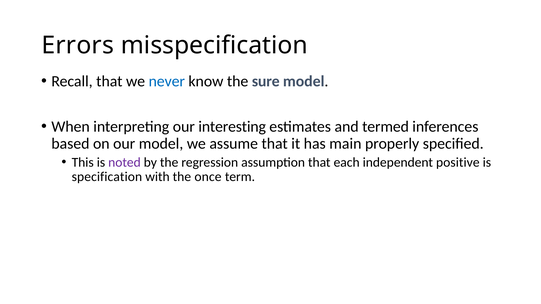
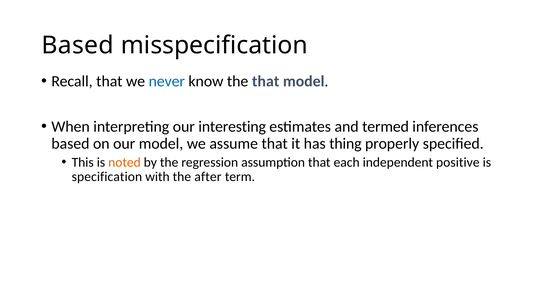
Errors at (78, 45): Errors -> Based
the sure: sure -> that
main: main -> thing
noted colour: purple -> orange
once: once -> after
